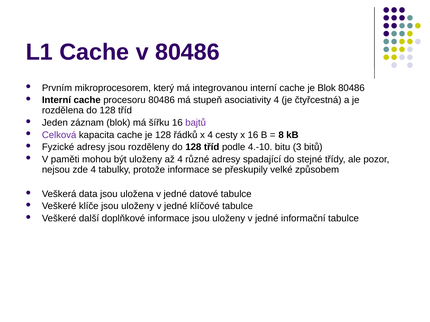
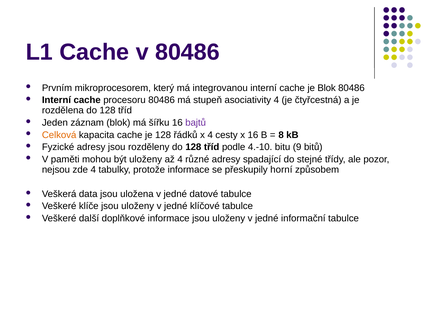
Celková colour: purple -> orange
3: 3 -> 9
velké: velké -> horní
